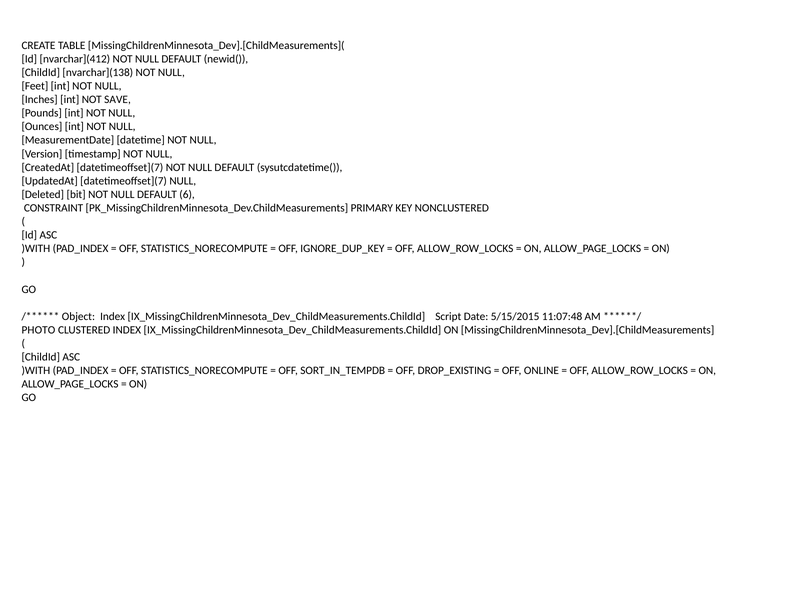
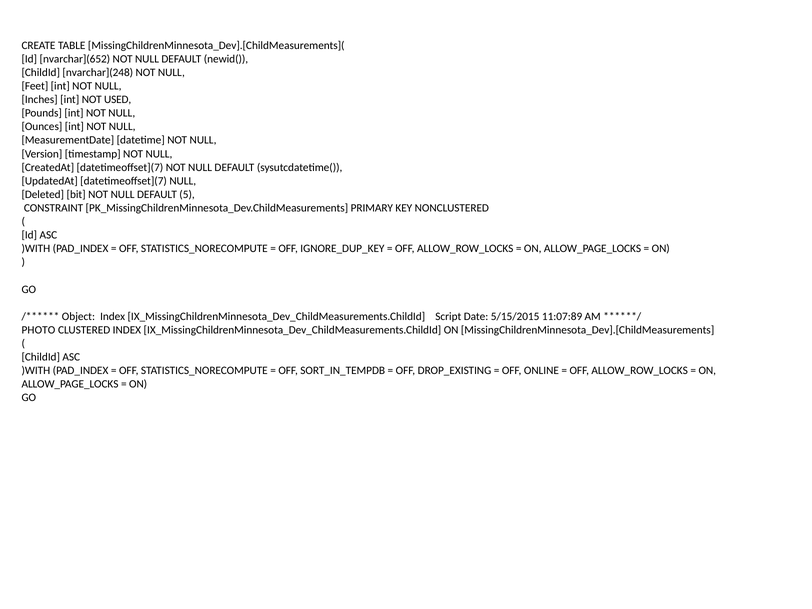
nvarchar](412: nvarchar](412 -> nvarchar](652
nvarchar](138: nvarchar](138 -> nvarchar](248
SAVE: SAVE -> USED
6: 6 -> 5
11:07:48: 11:07:48 -> 11:07:89
